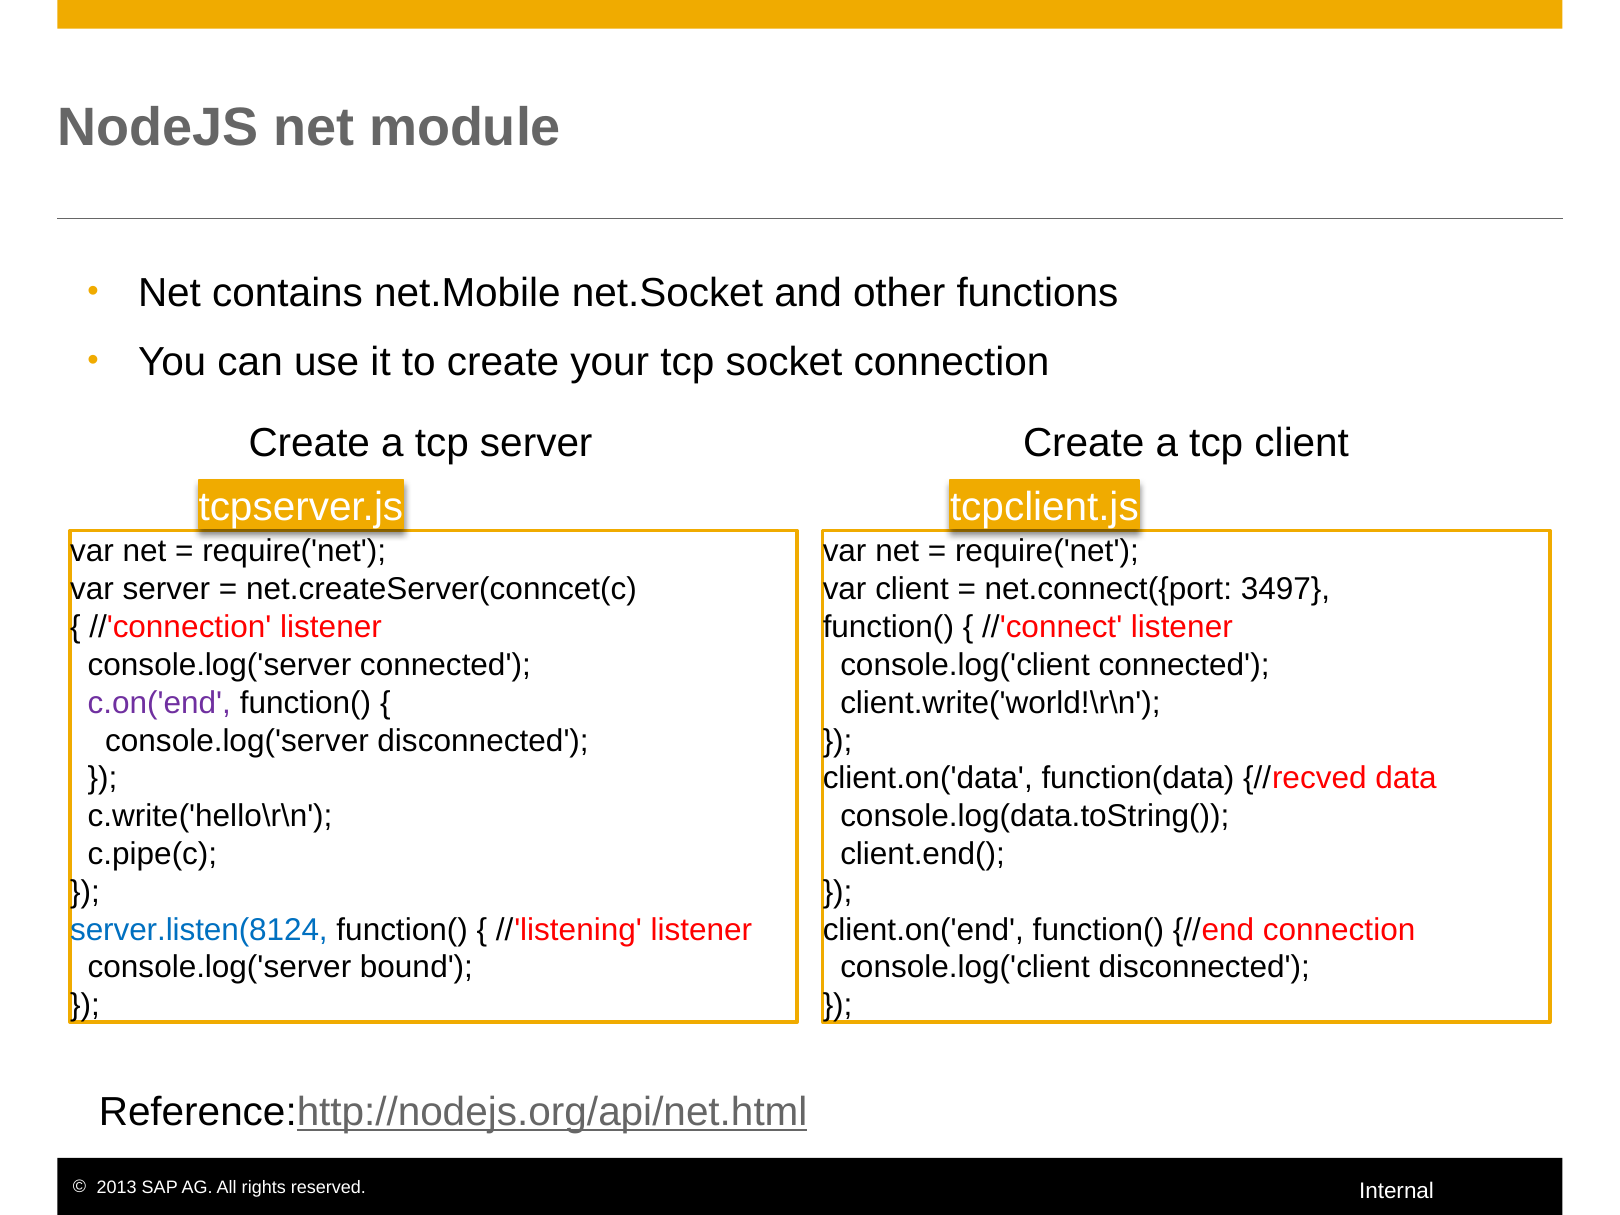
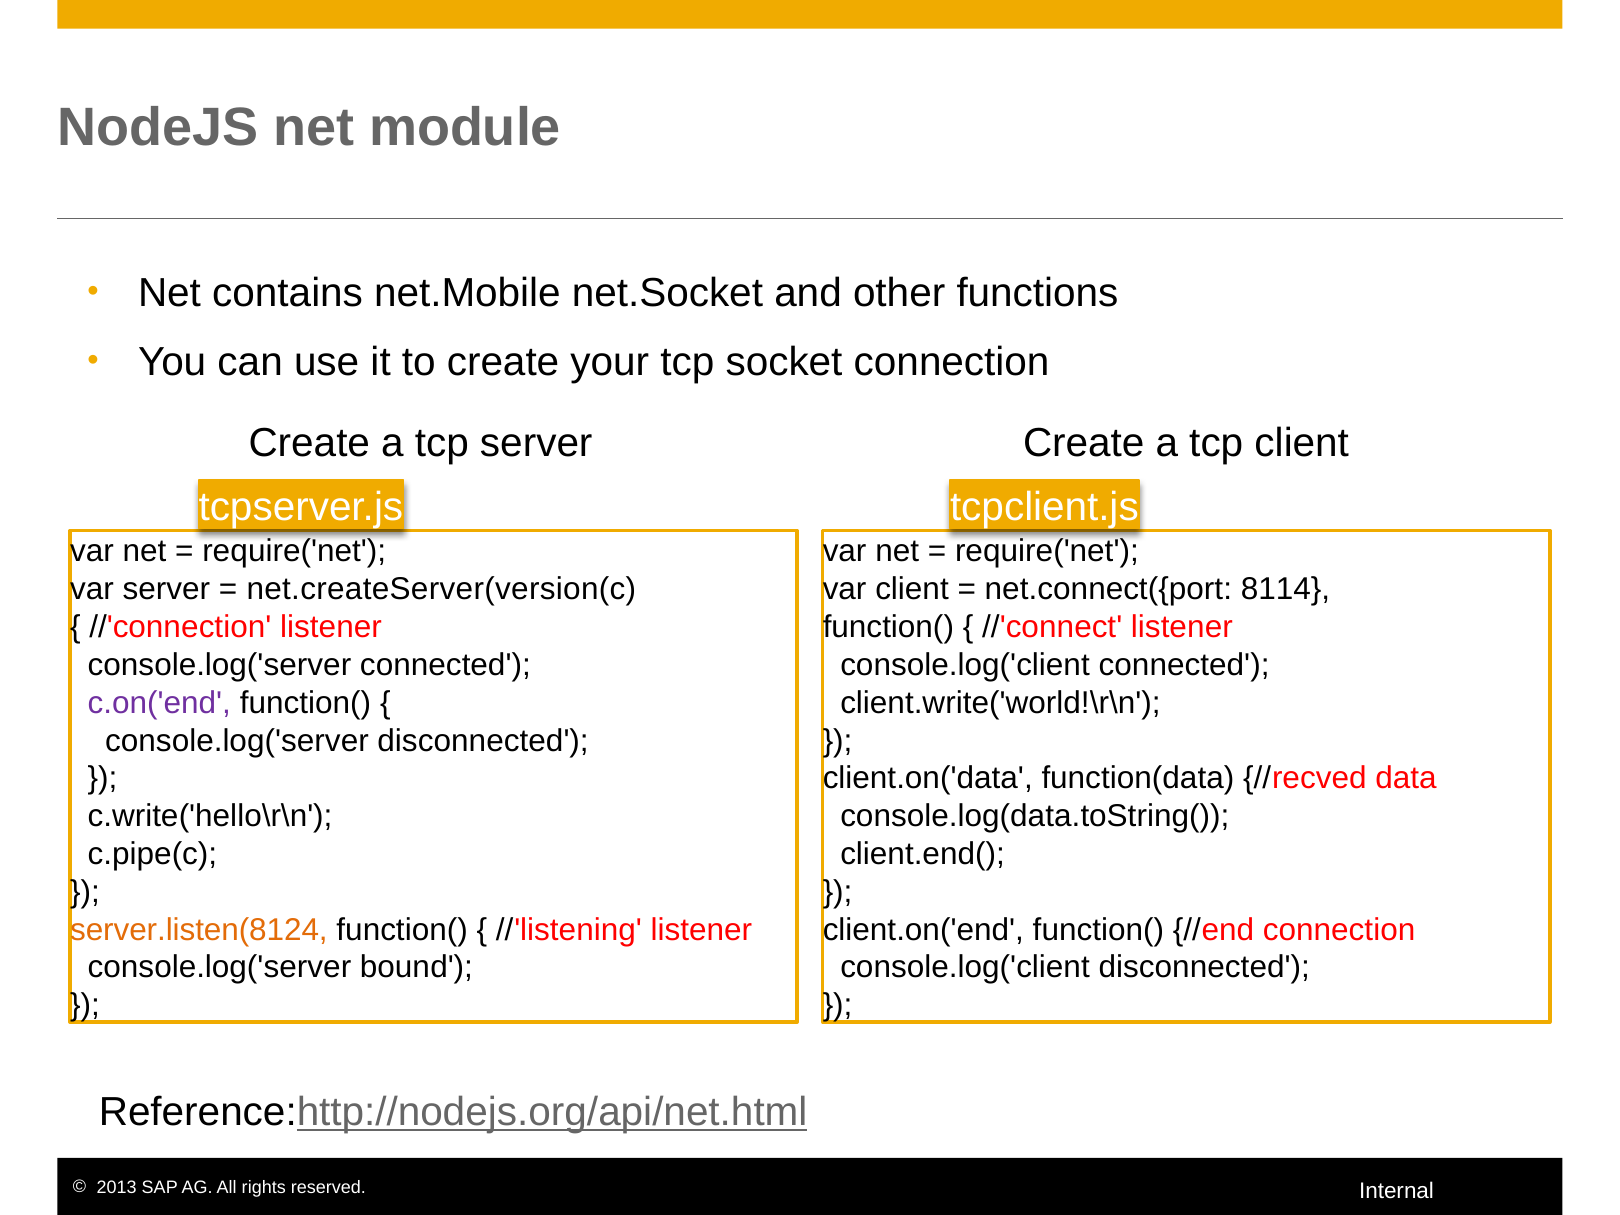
net.createServer(conncet(c: net.createServer(conncet(c -> net.createServer(version(c
3497: 3497 -> 8114
server.listen(8124 colour: blue -> orange
